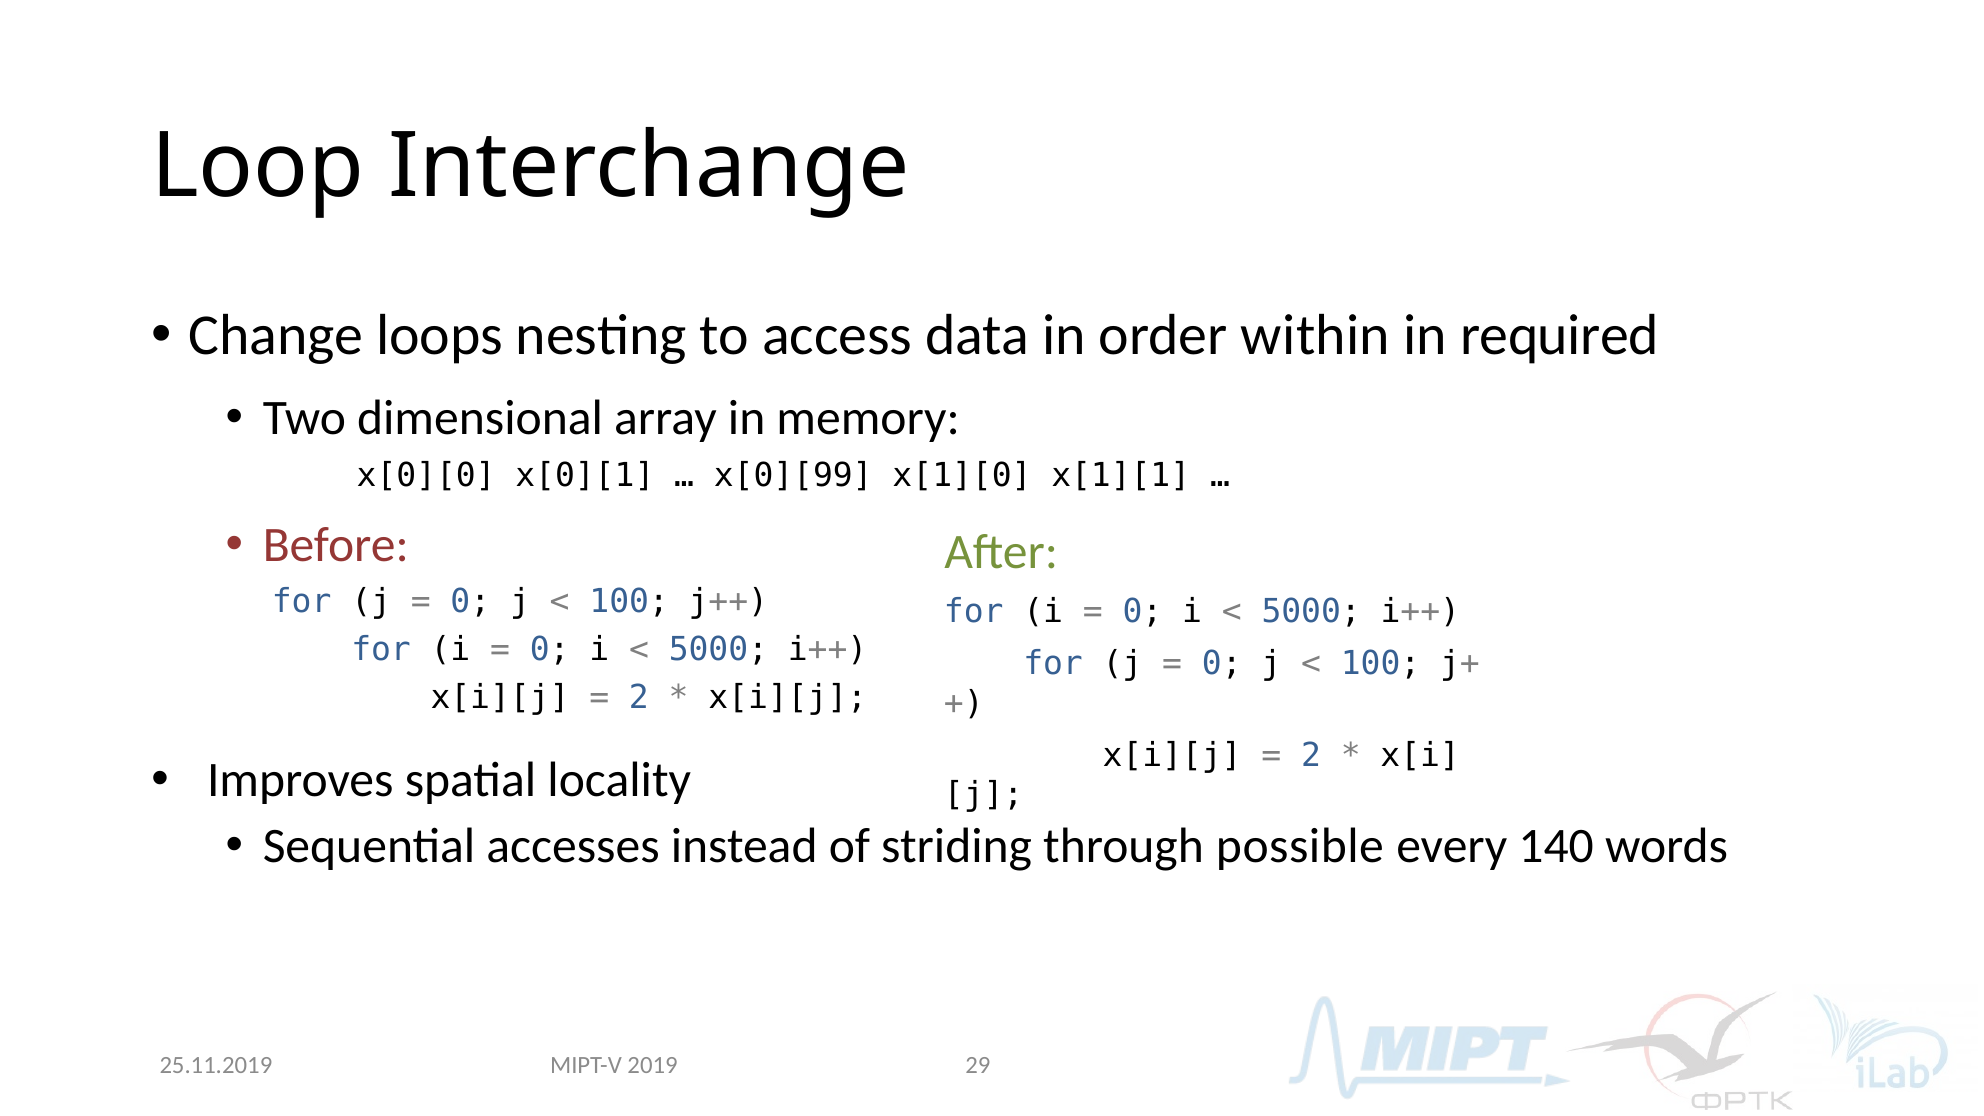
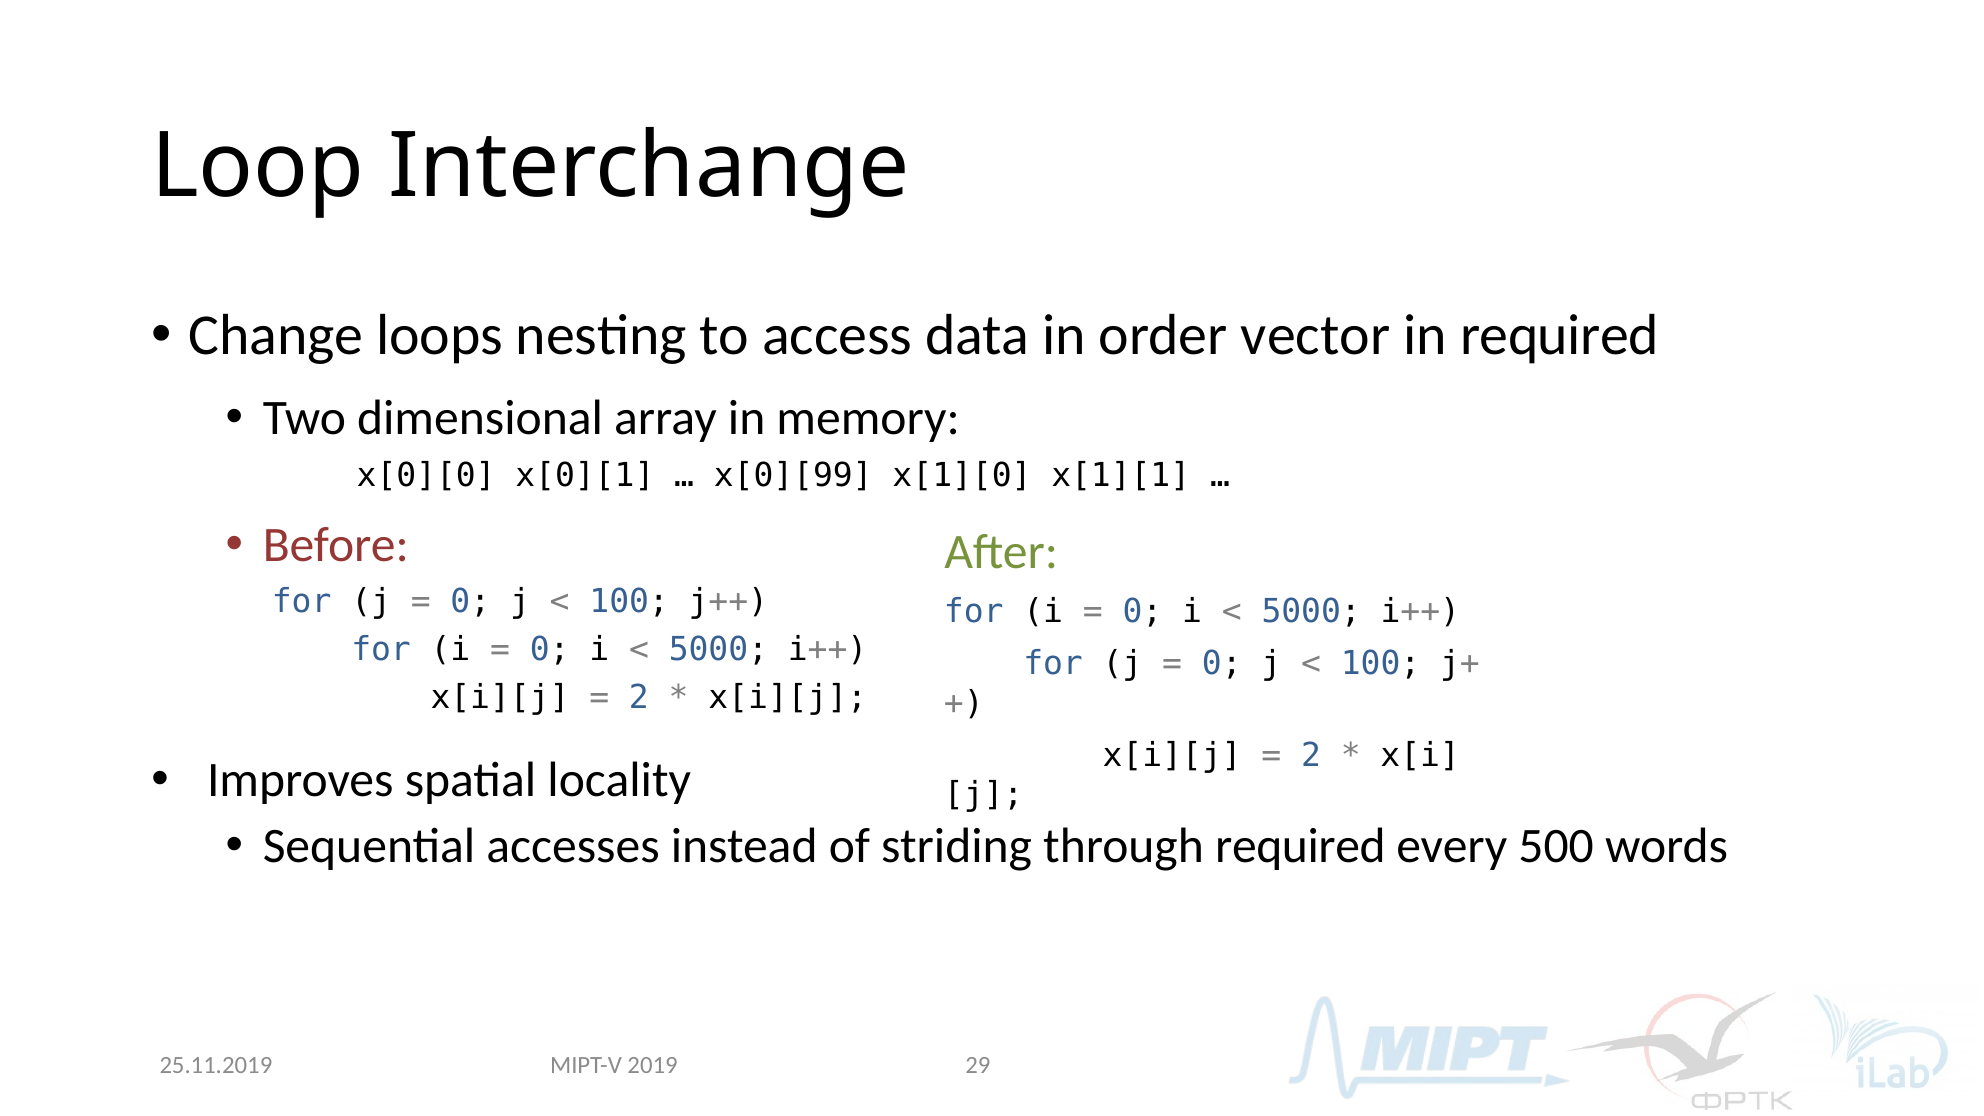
within: within -> vector
through possible: possible -> required
140: 140 -> 500
